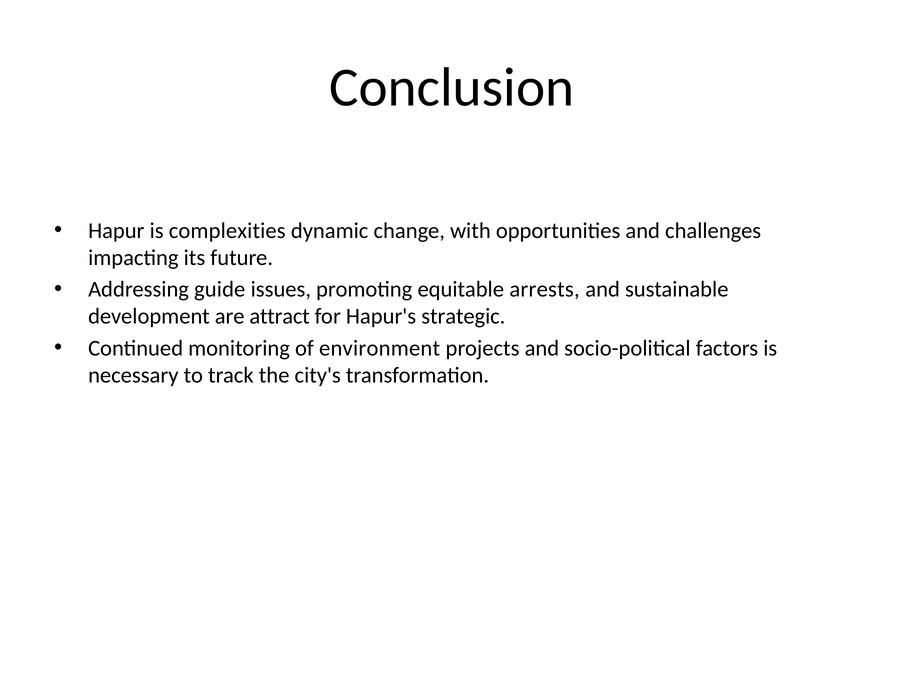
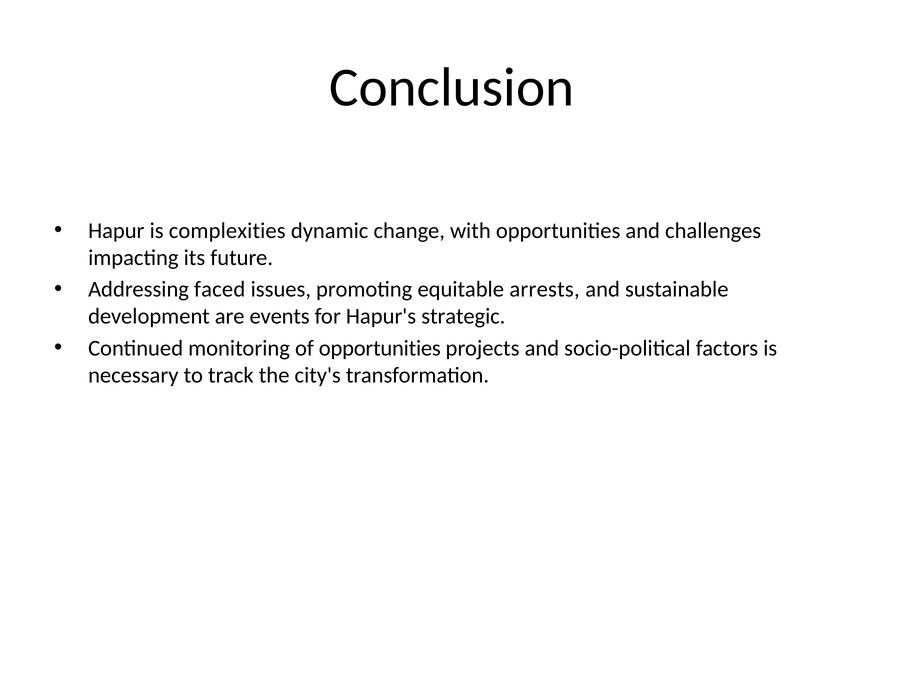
guide: guide -> faced
attract: attract -> events
of environment: environment -> opportunities
